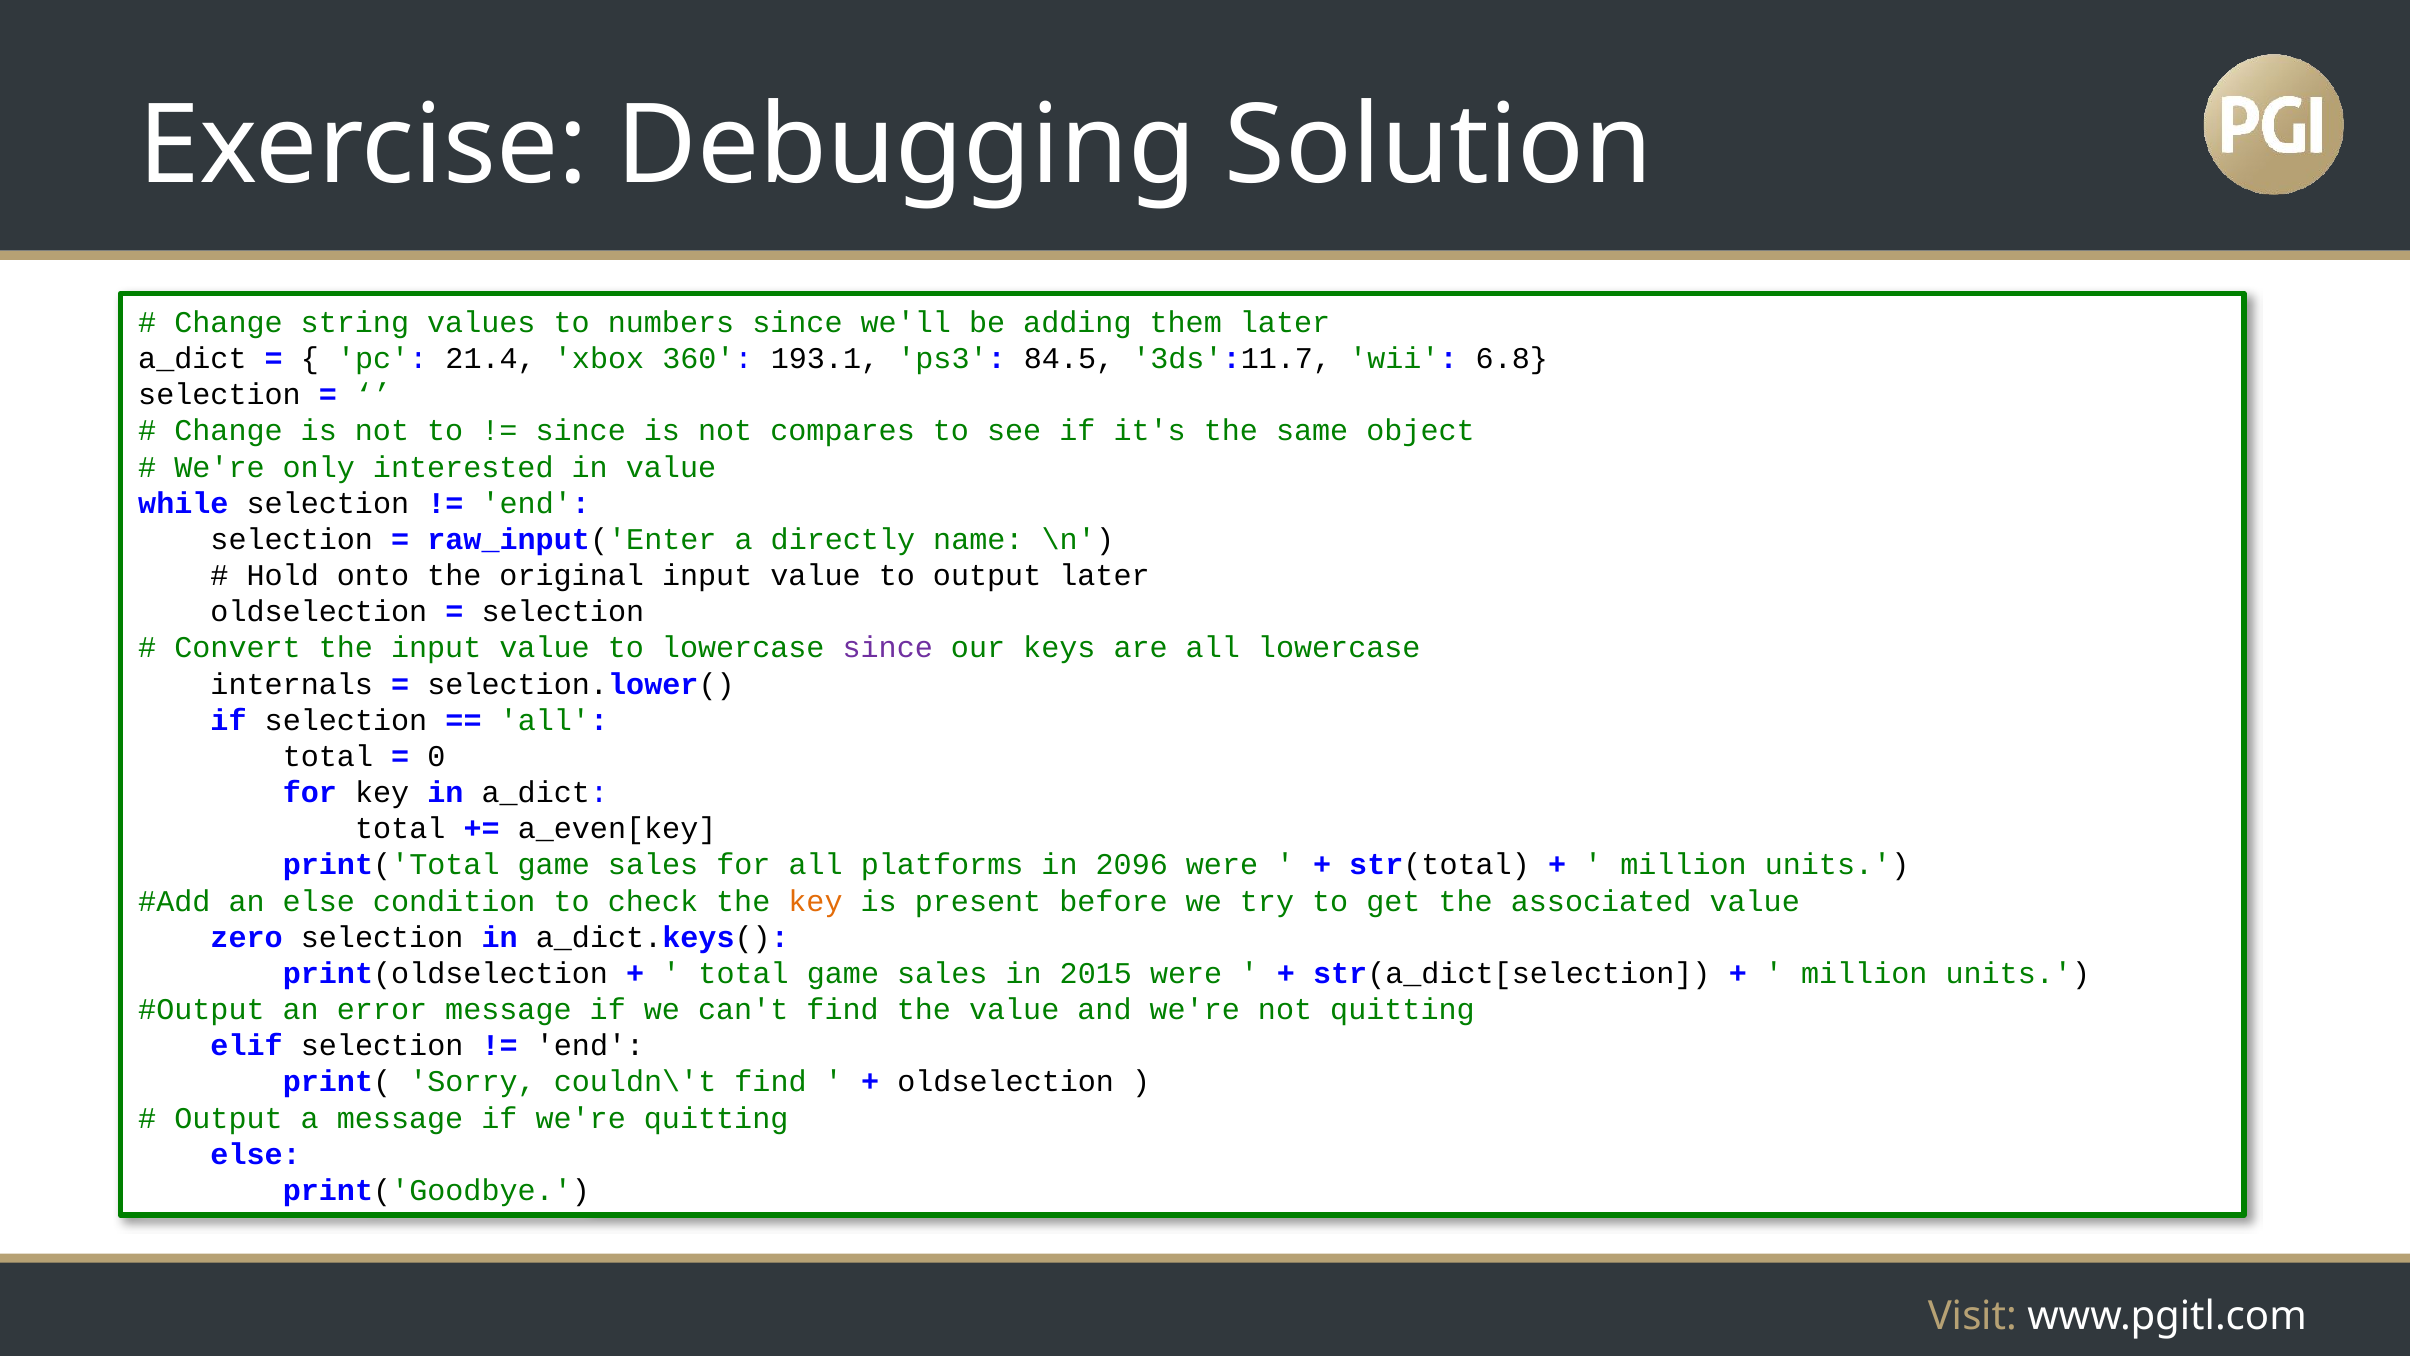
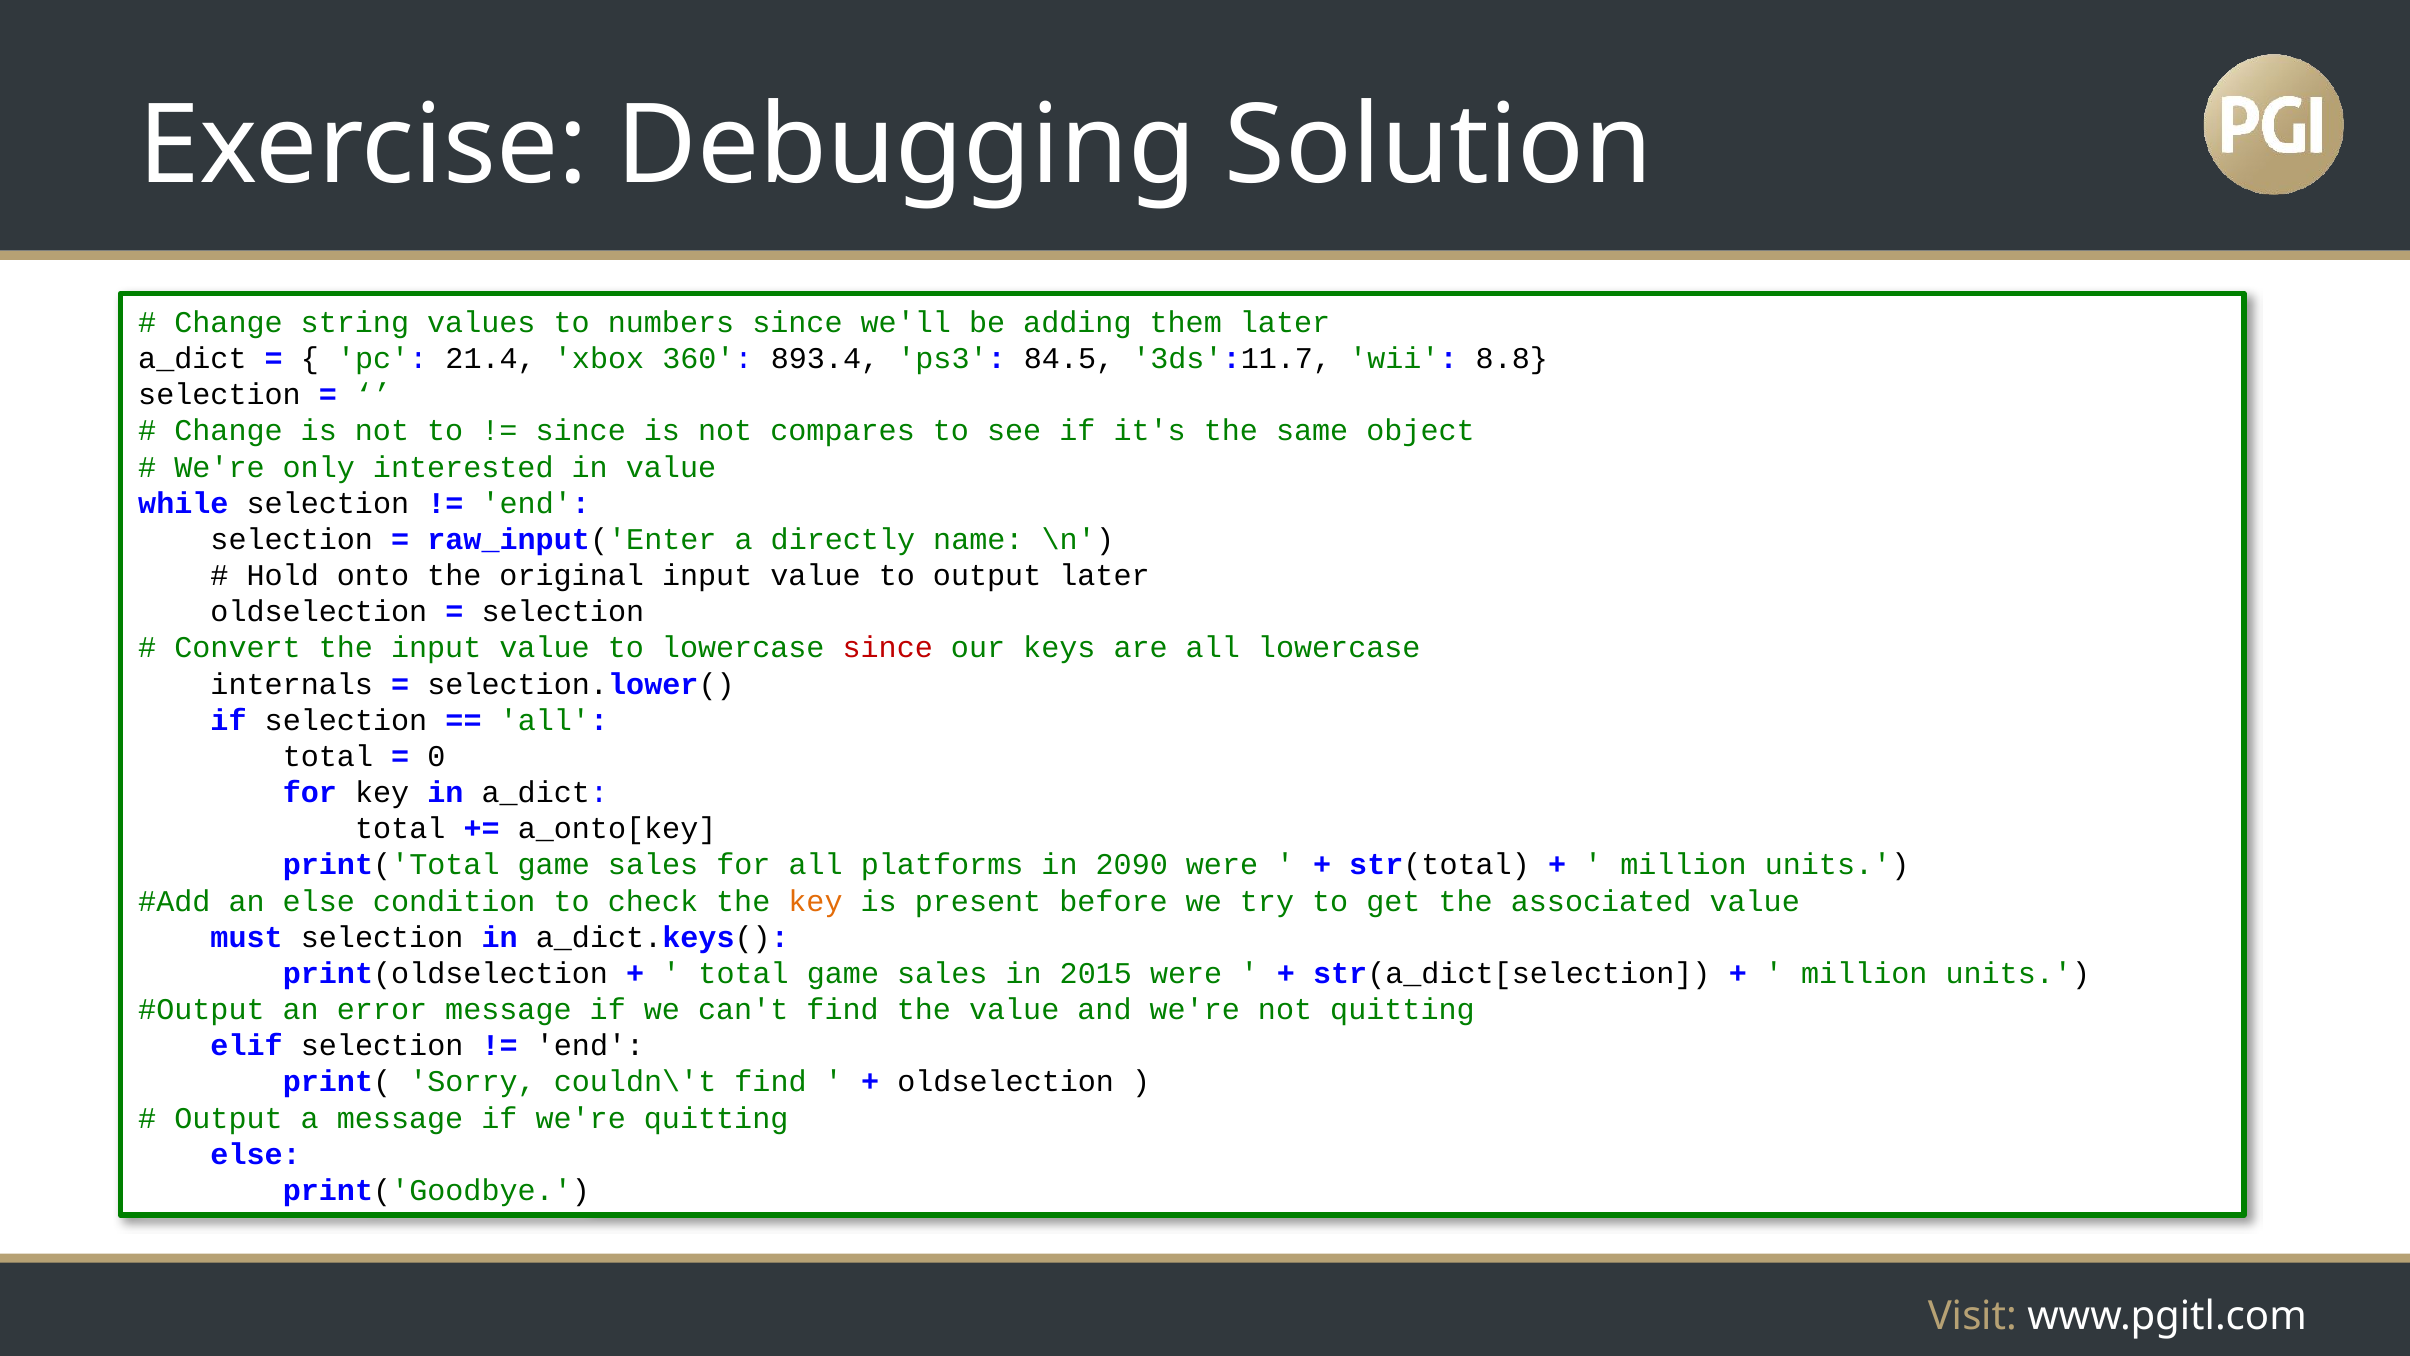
193.1: 193.1 -> 893.4
6.8: 6.8 -> 8.8
since at (888, 648) colour: purple -> red
a_even[key: a_even[key -> a_onto[key
2096: 2096 -> 2090
zero: zero -> must
